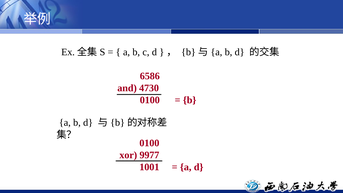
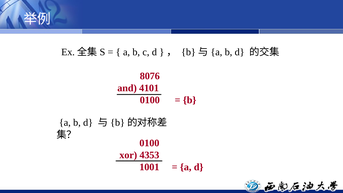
6586: 6586 -> 8076
4730: 4730 -> 4101
9977: 9977 -> 4353
